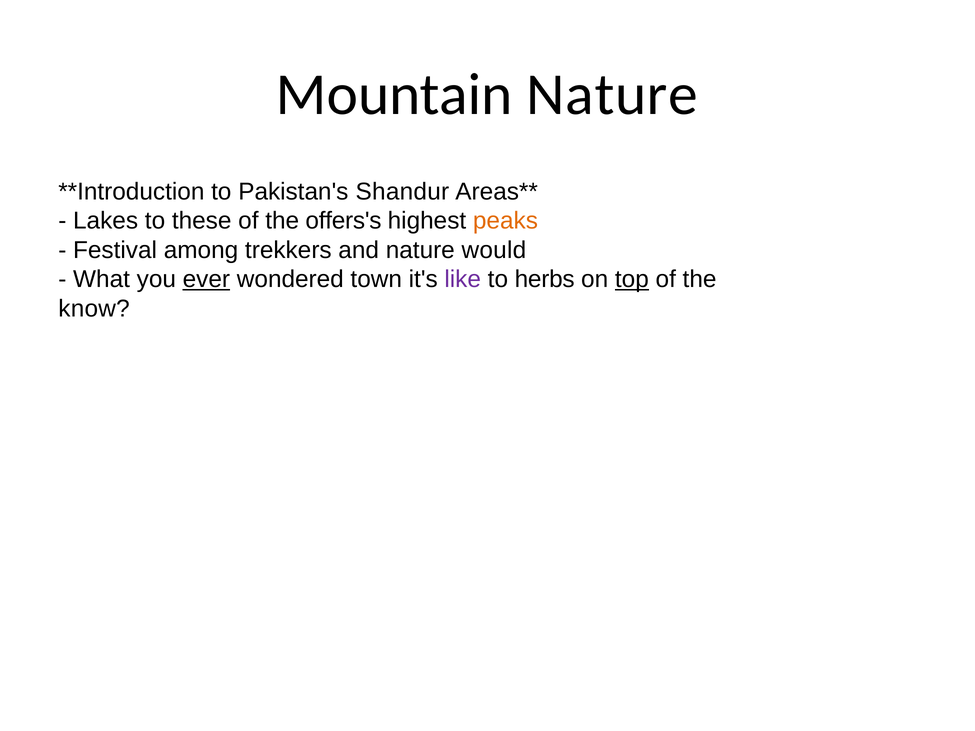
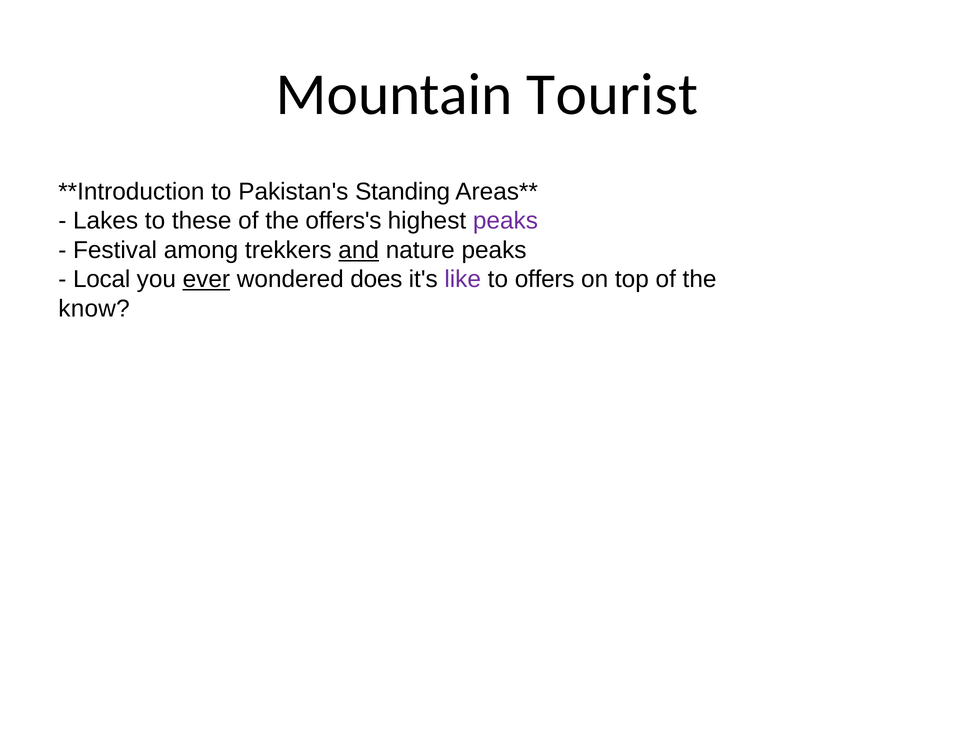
Mountain Nature: Nature -> Tourist
Shandur: Shandur -> Standing
peaks at (505, 221) colour: orange -> purple
and underline: none -> present
nature would: would -> peaks
What: What -> Local
town: town -> does
herbs: herbs -> offers
top underline: present -> none
